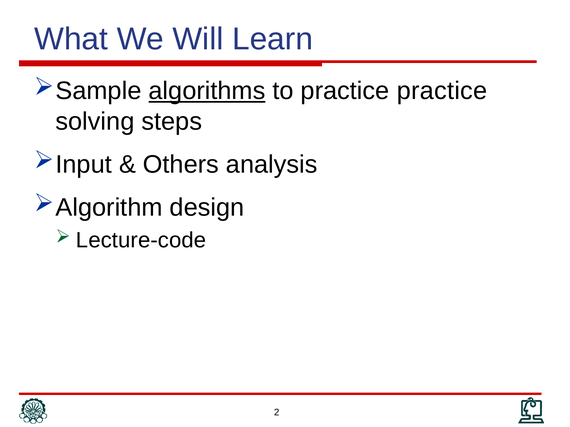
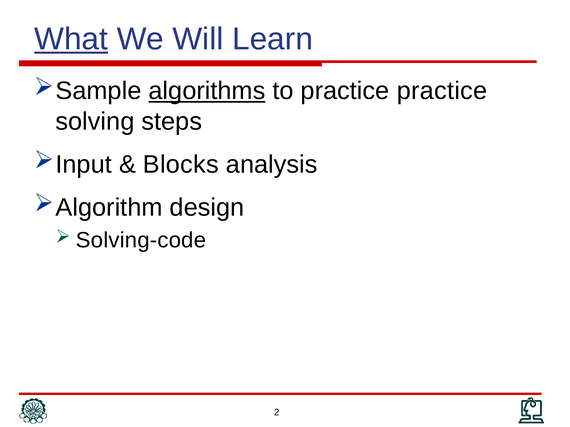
What underline: none -> present
Others: Others -> Blocks
Lecture-code: Lecture-code -> Solving-code
